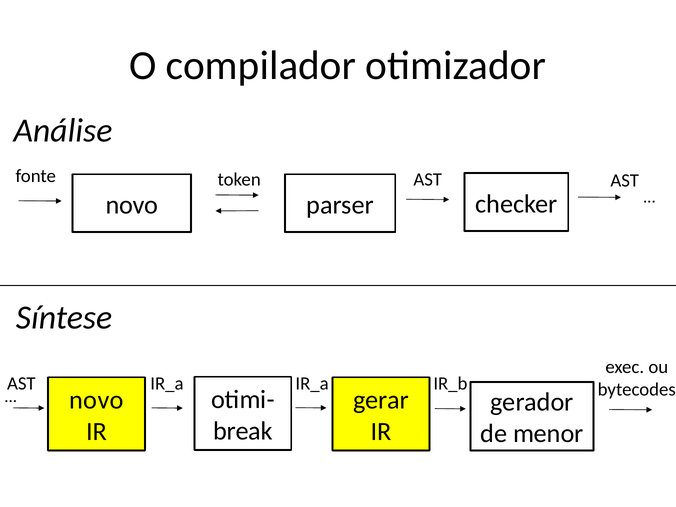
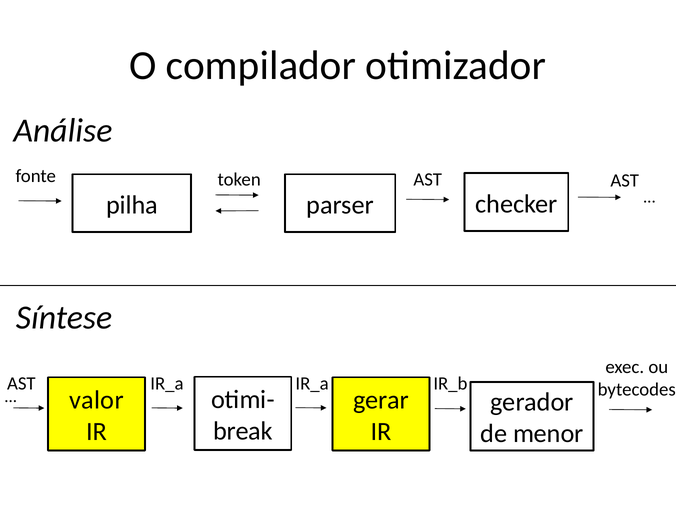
novo at (132, 205): novo -> pilha
novo at (96, 400): novo -> valor
